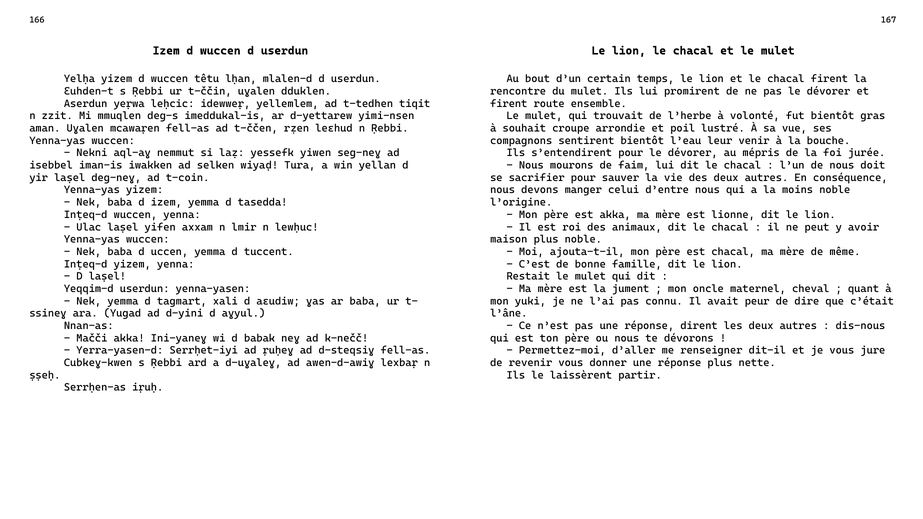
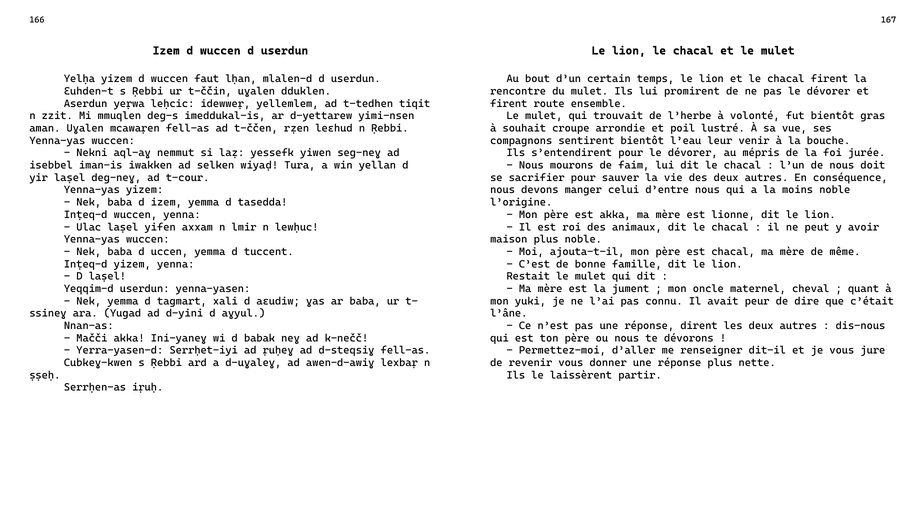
têtu: têtu -> faut
t-coin: t-coin -> t-cour
